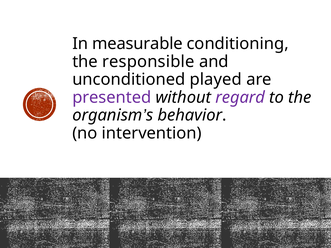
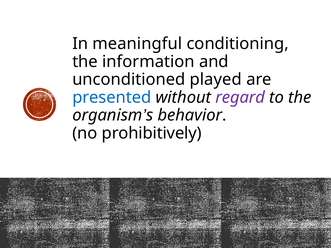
measurable: measurable -> meaningful
responsible: responsible -> information
presented colour: purple -> blue
intervention: intervention -> prohibitively
